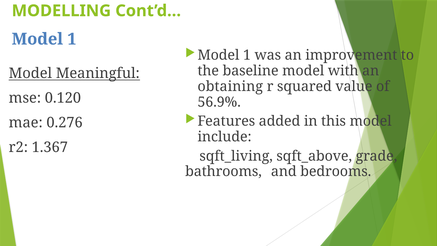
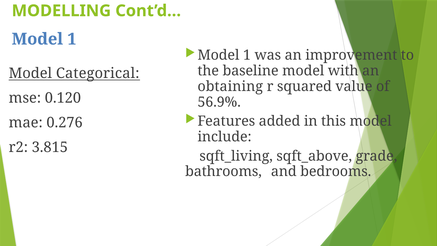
Meaningful: Meaningful -> Categorical
1.367: 1.367 -> 3.815
